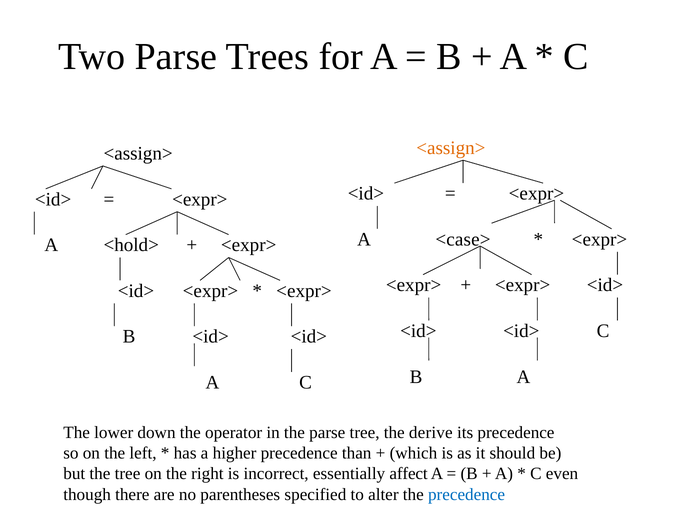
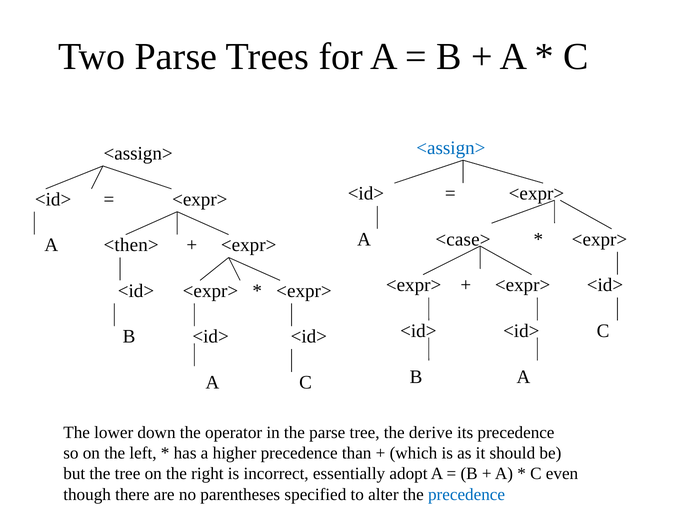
<assign> at (451, 148) colour: orange -> blue
<hold>: <hold> -> <then>
affect: affect -> adopt
